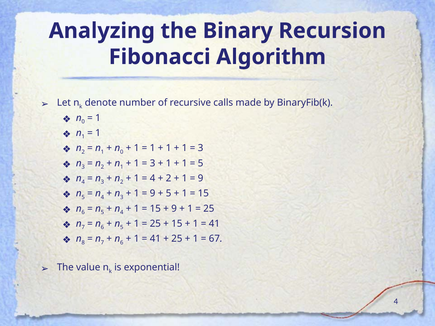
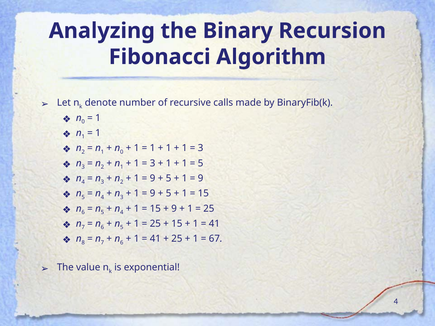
4 at (153, 179): 4 -> 9
2 at (169, 179): 2 -> 5
